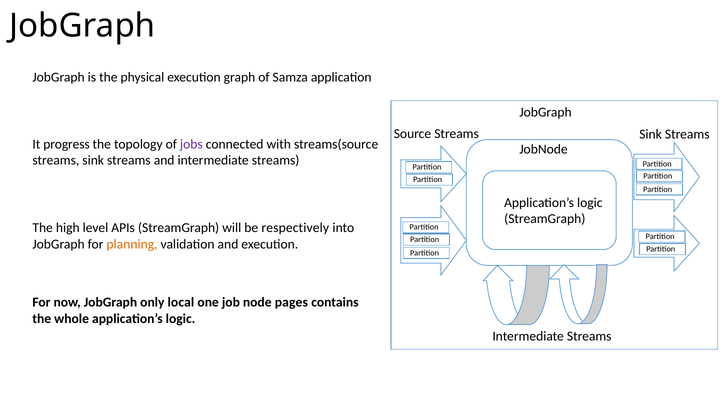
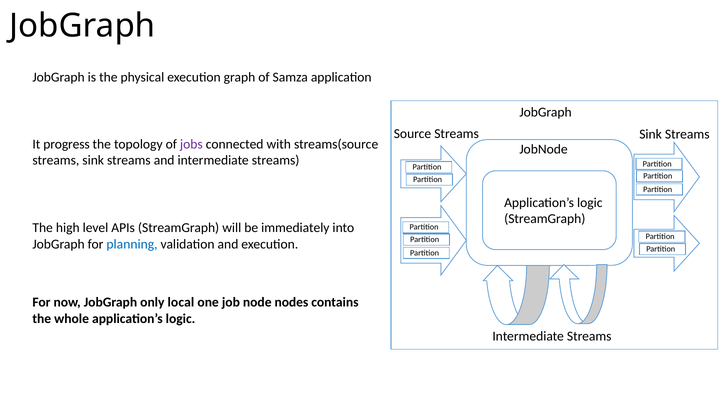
respectively: respectively -> immediately
planning colour: orange -> blue
pages: pages -> nodes
